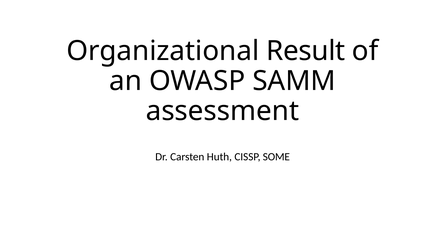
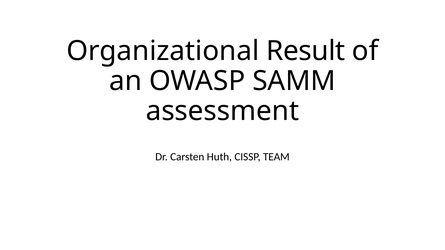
SOME: SOME -> TEAM
